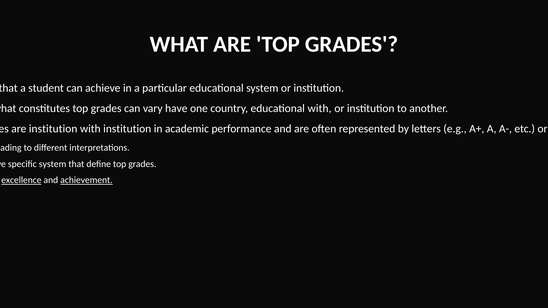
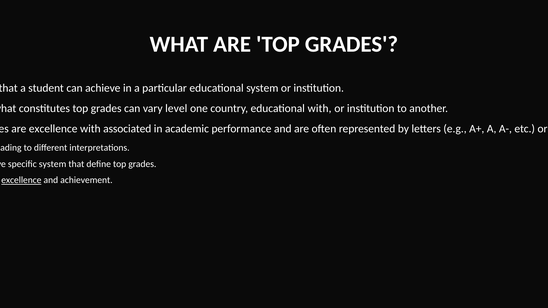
vary have: have -> level
are institution: institution -> excellence
with institution: institution -> associated
achievement underline: present -> none
